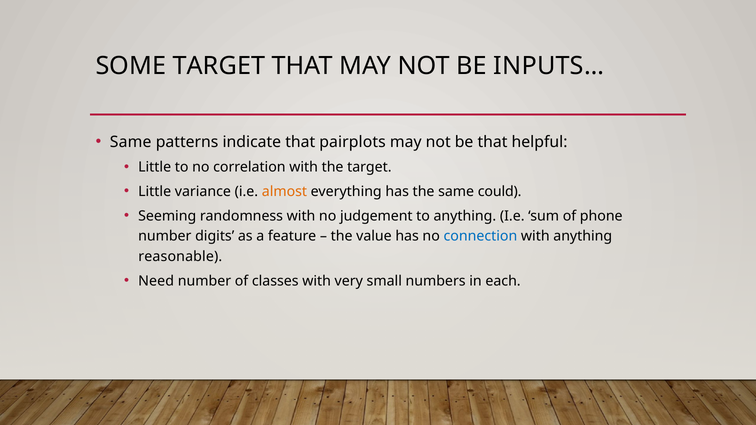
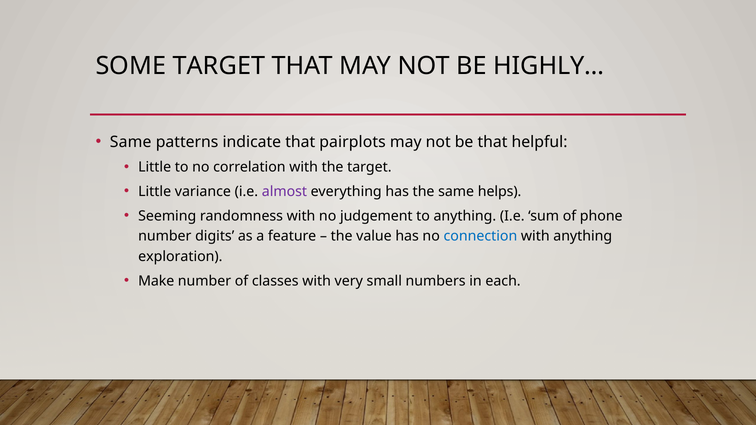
INPUTS…: INPUTS… -> HIGHLY…
almost colour: orange -> purple
could: could -> helps
reasonable: reasonable -> exploration
Need: Need -> Make
